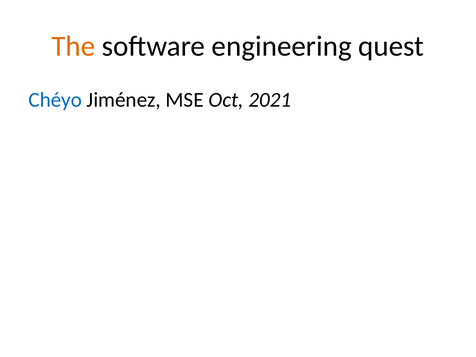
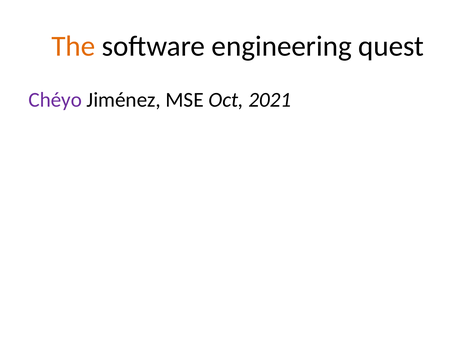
Chéyo colour: blue -> purple
